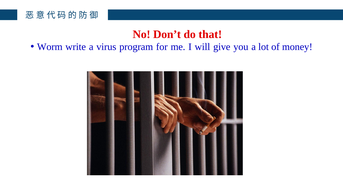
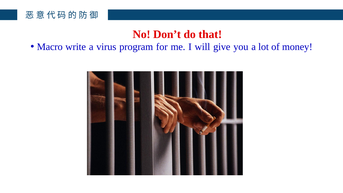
Worm: Worm -> Macro
